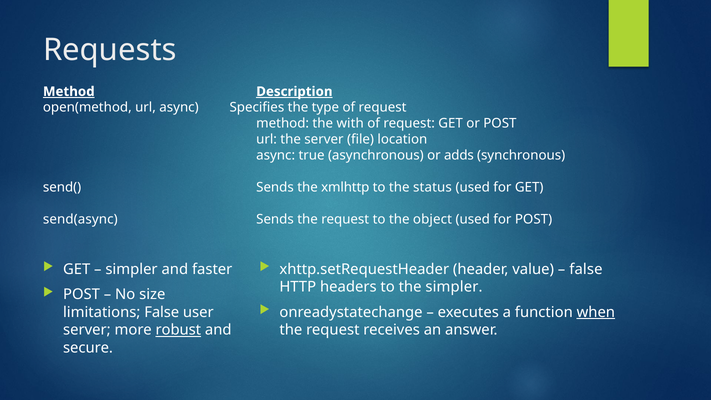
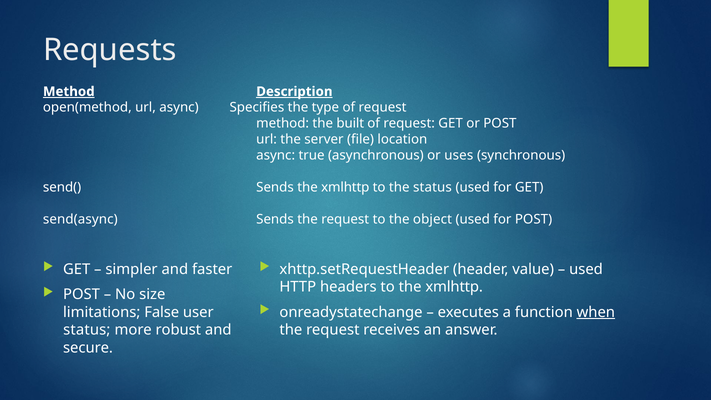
with: with -> built
adds: adds -> uses
false at (586, 269): false -> used
to the simpler: simpler -> xmlhttp
server at (87, 330): server -> status
robust underline: present -> none
